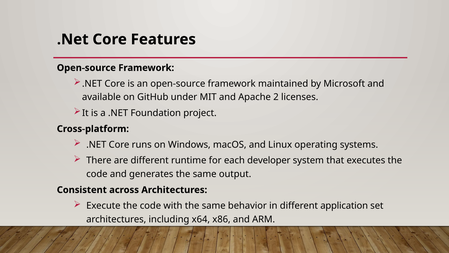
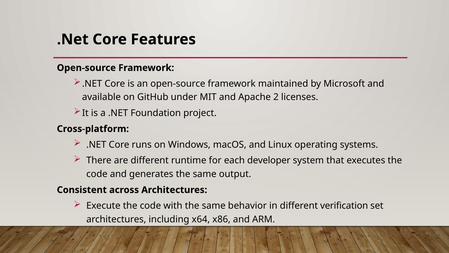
application: application -> verification
